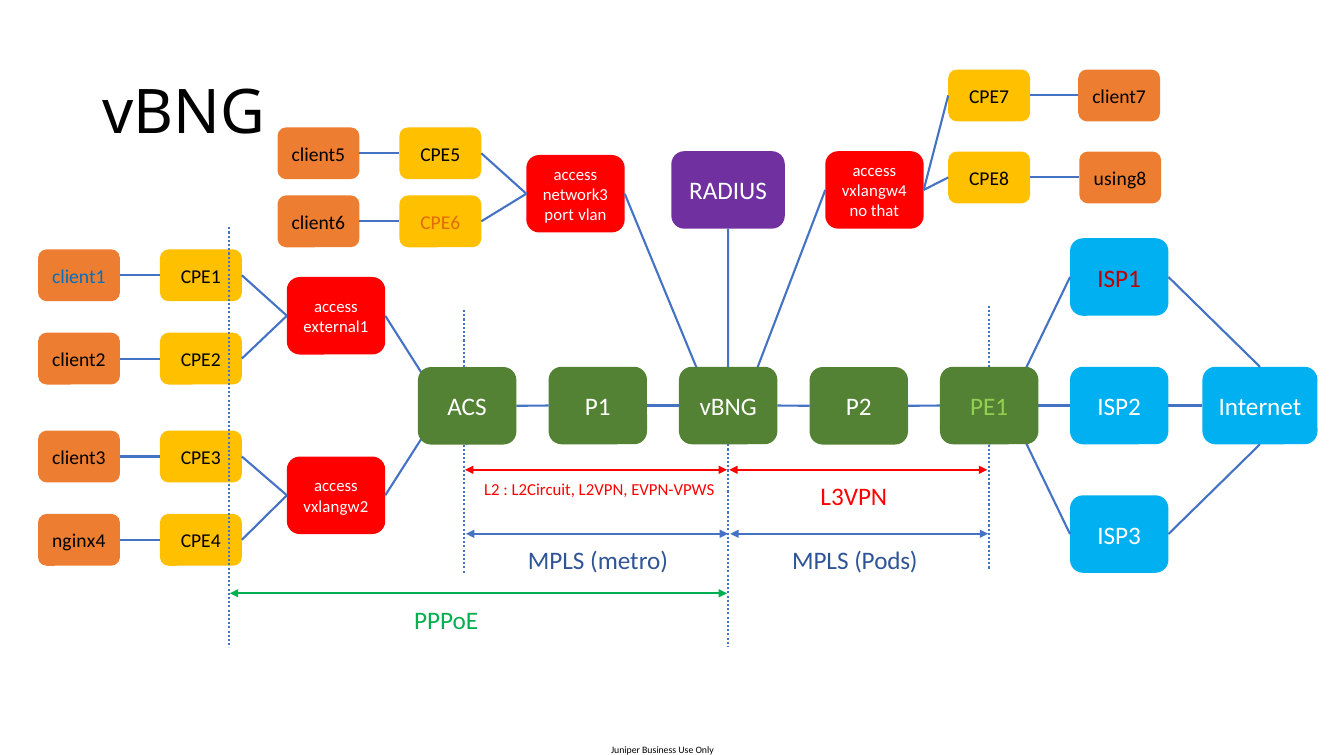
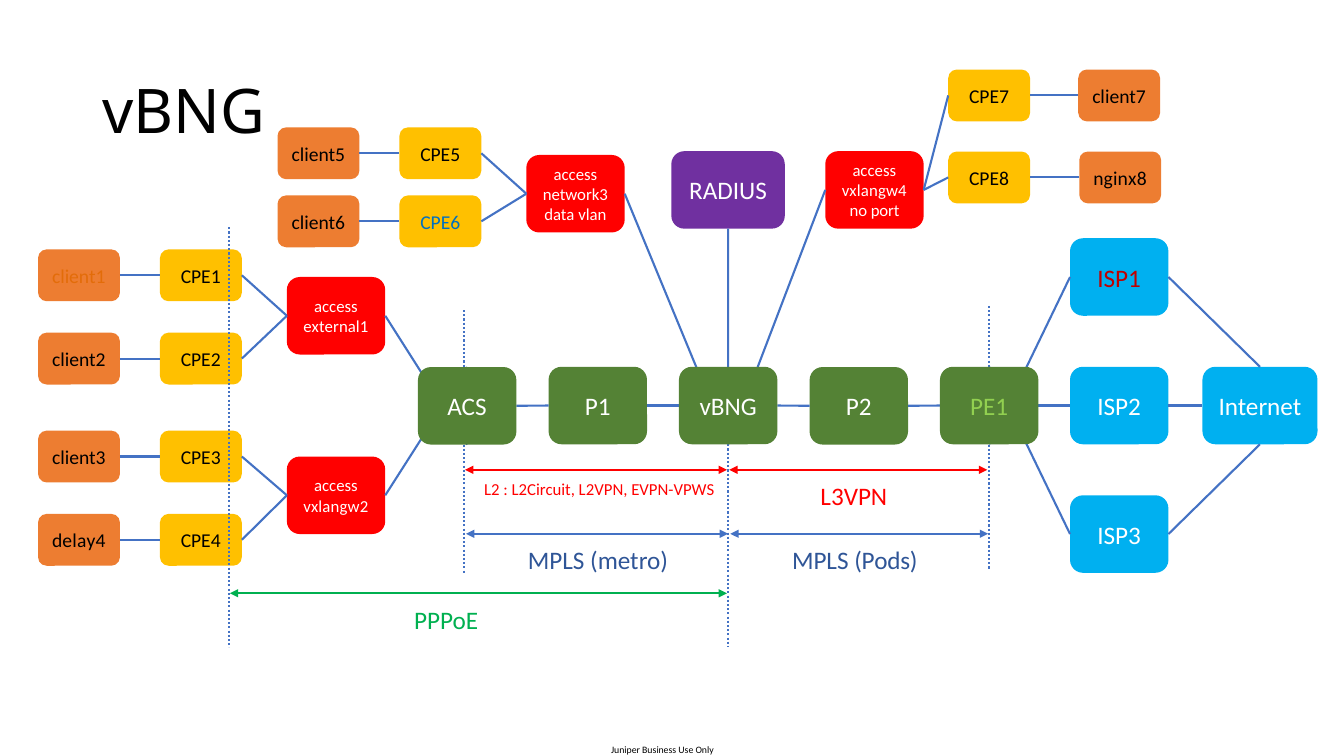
using8: using8 -> nginx8
that: that -> port
port: port -> data
CPE6 colour: orange -> blue
client1 colour: blue -> orange
nginx4: nginx4 -> delay4
